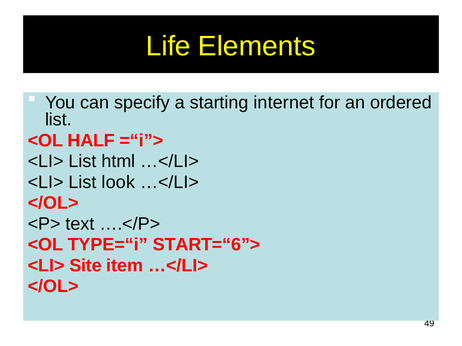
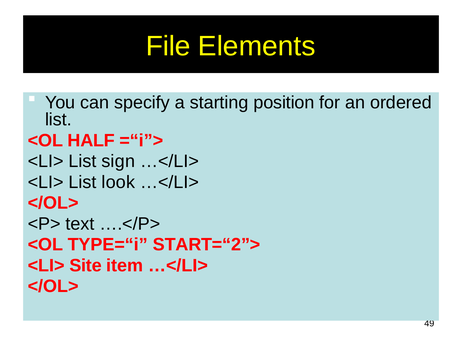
Life: Life -> File
internet: internet -> position
html: html -> sign
START=“6”>: START=“6”> -> START=“2”>
